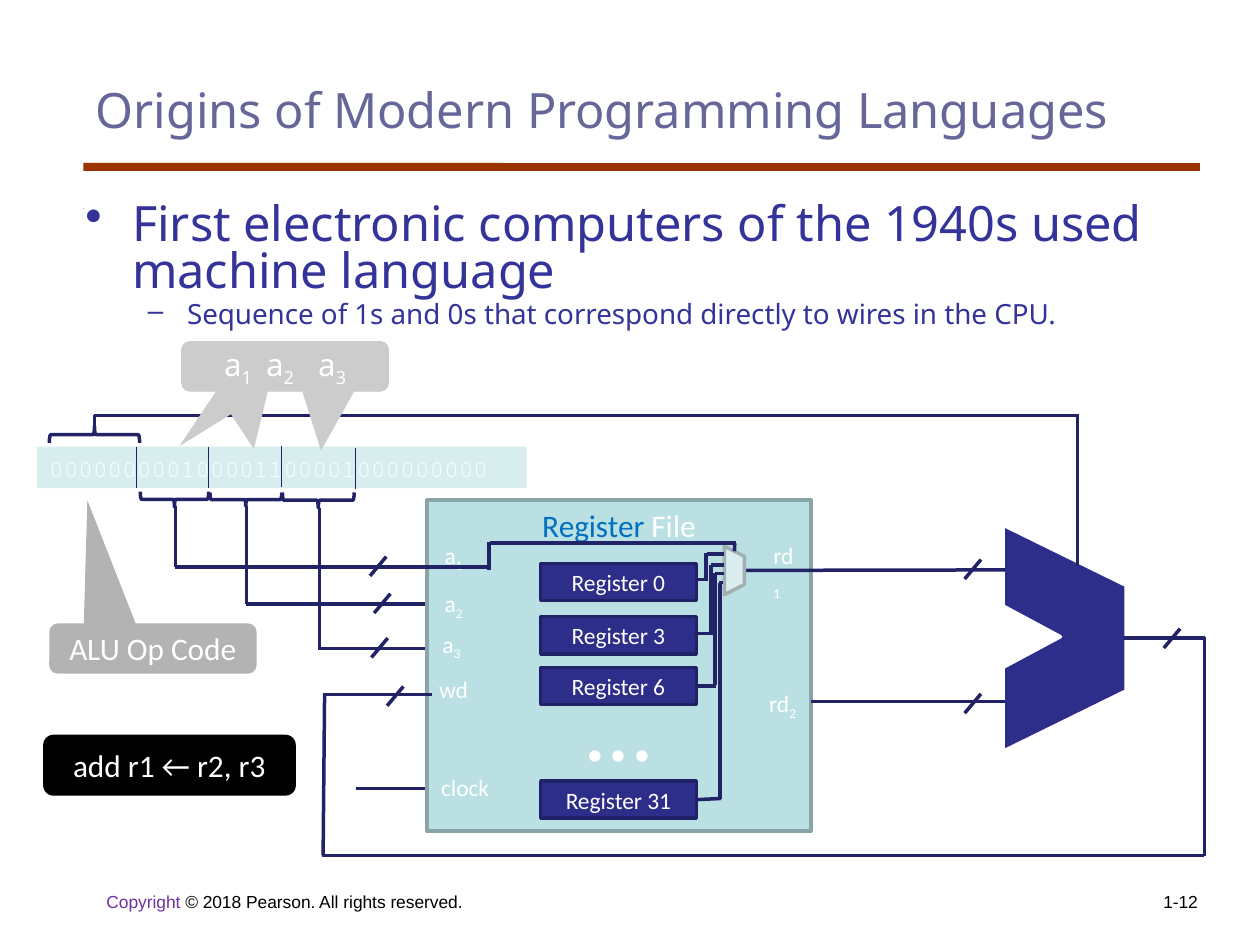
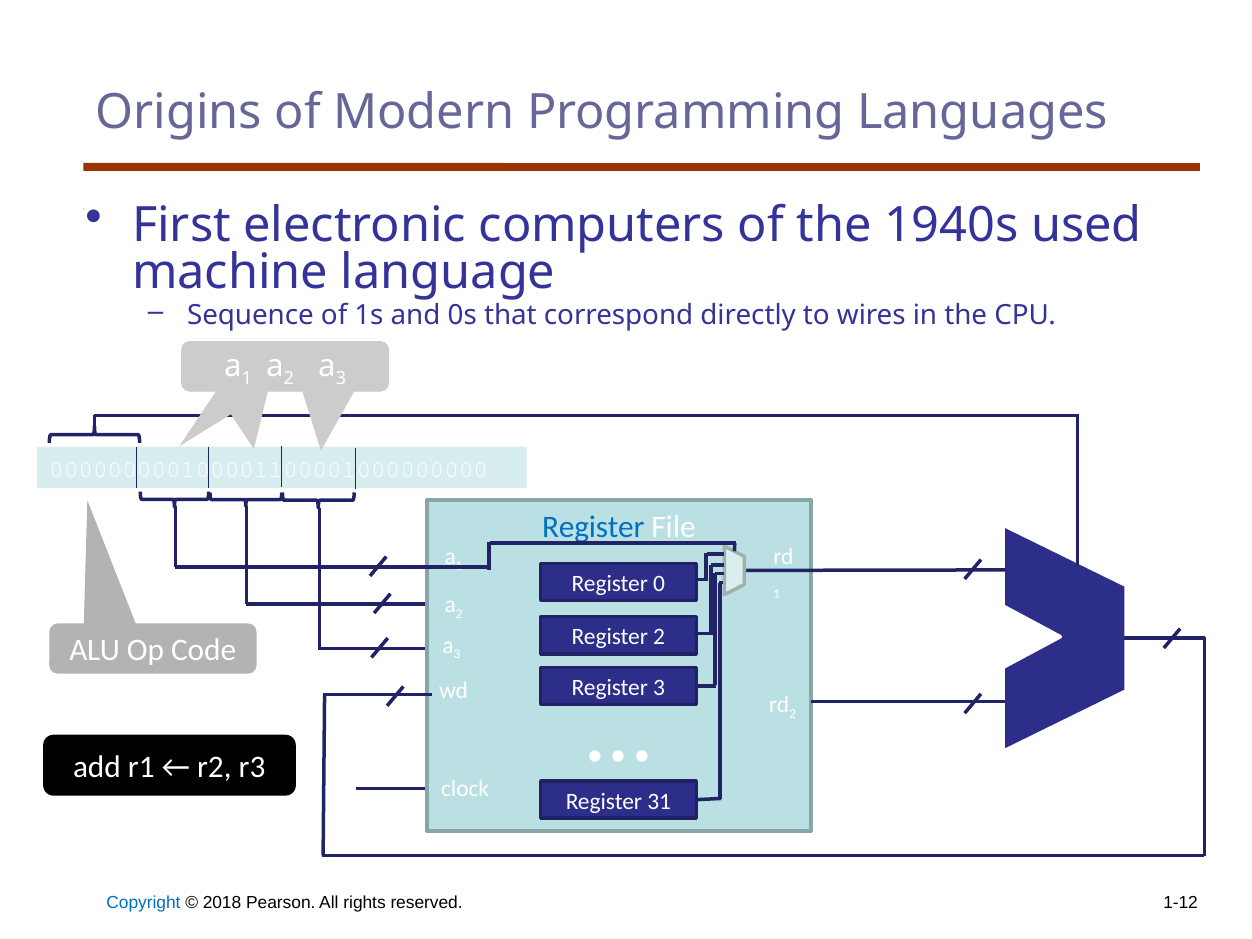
Register 3: 3 -> 2
Register 6: 6 -> 3
Copyright colour: purple -> blue
